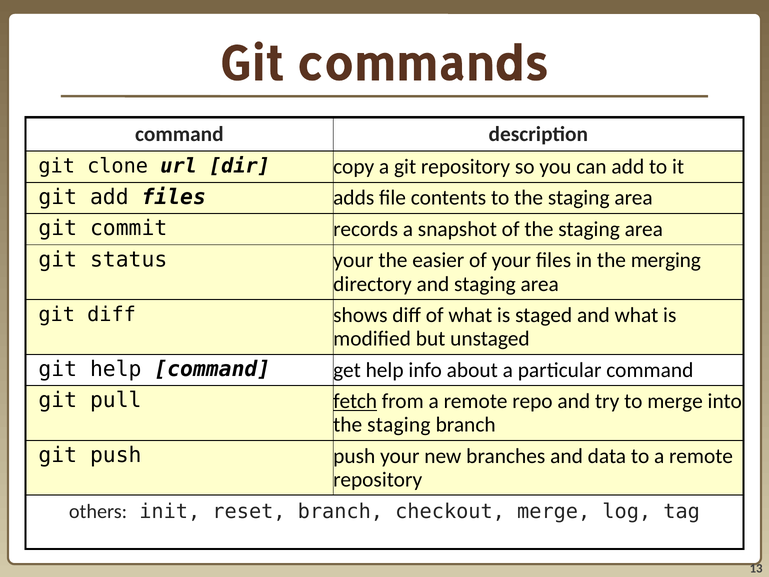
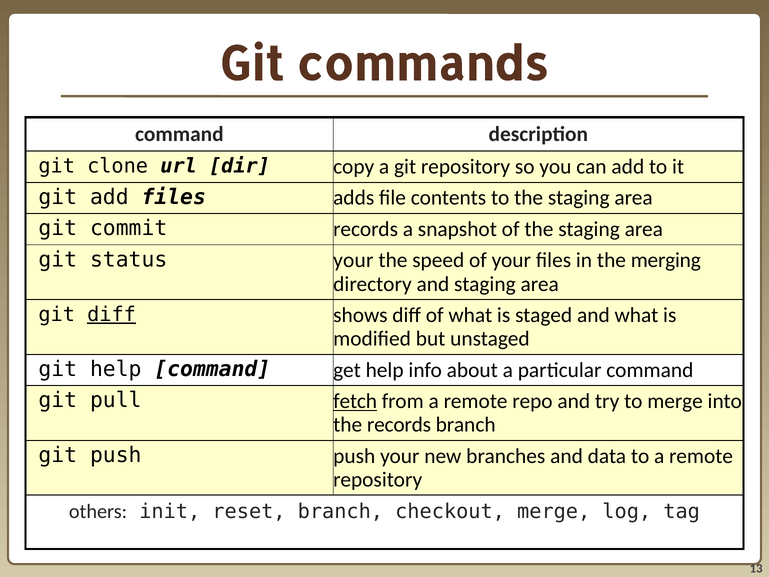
easier: easier -> speed
diff at (112, 314) underline: none -> present
staging at (399, 425): staging -> records
